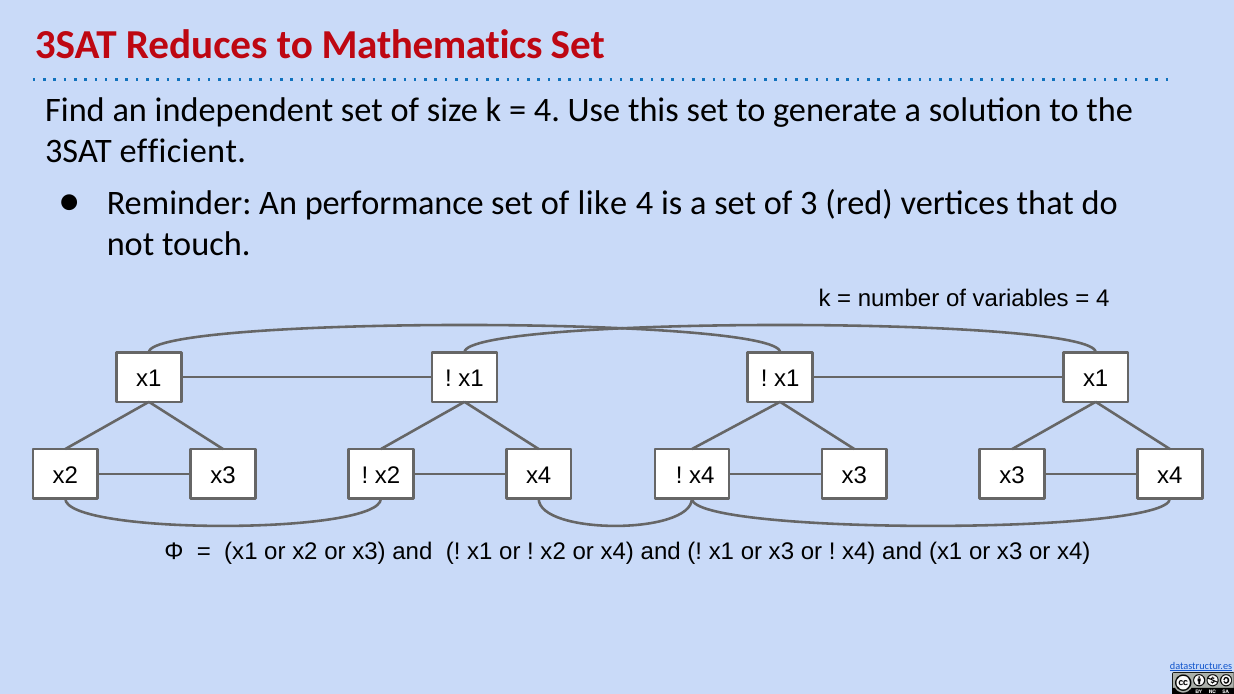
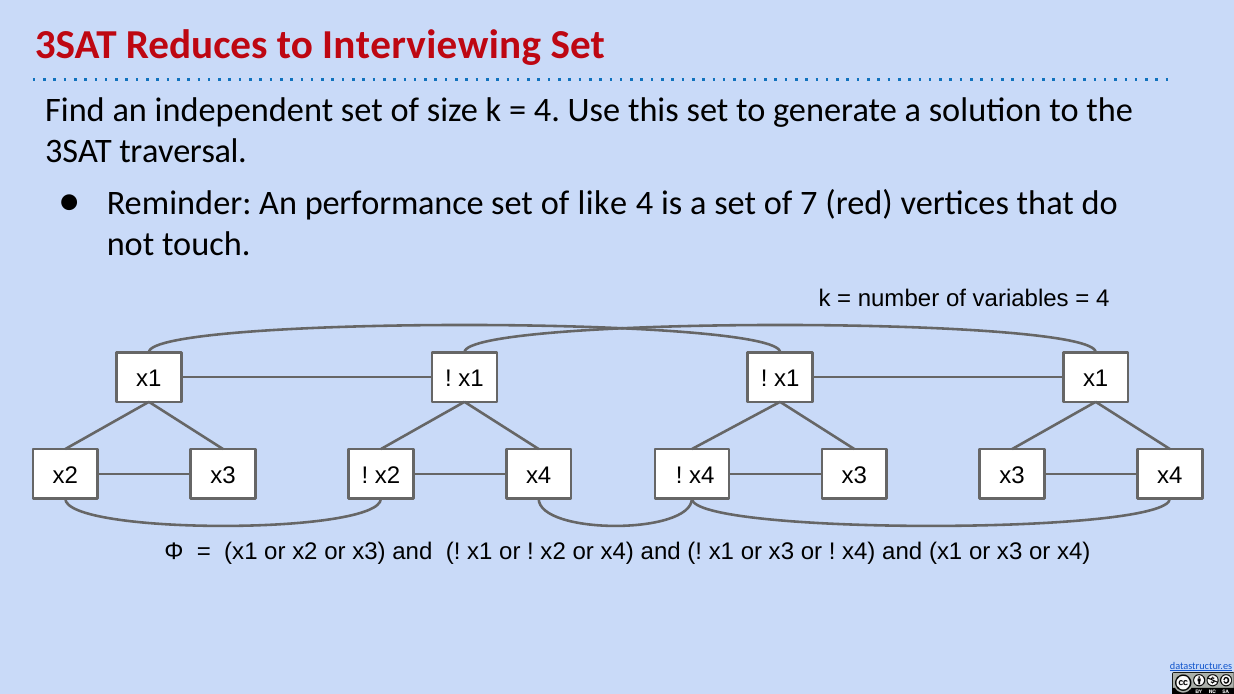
Mathematics: Mathematics -> Interviewing
efficient: efficient -> traversal
3: 3 -> 7
